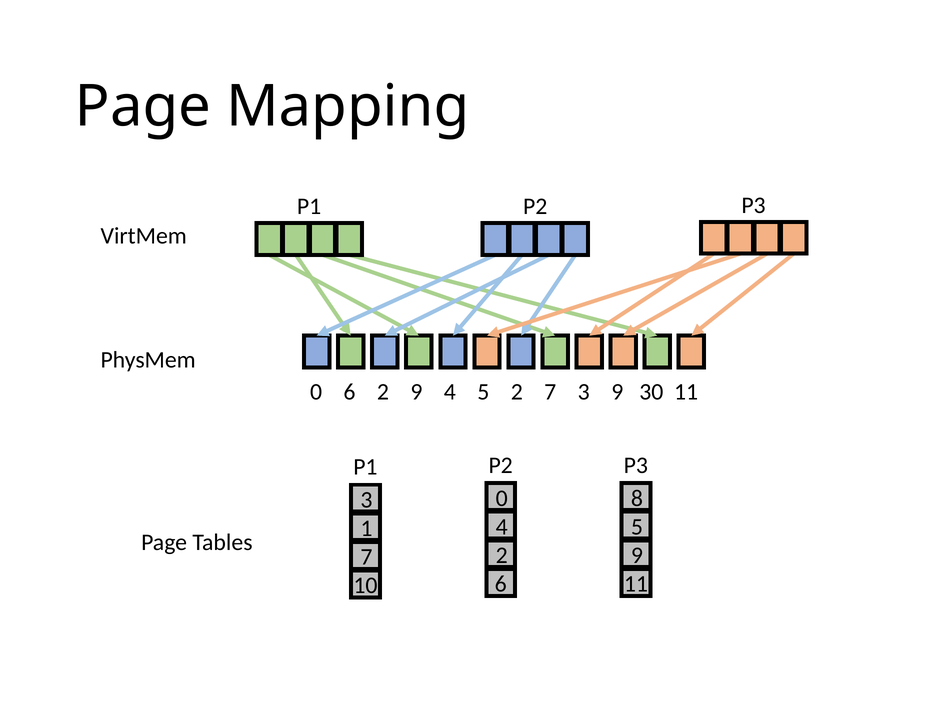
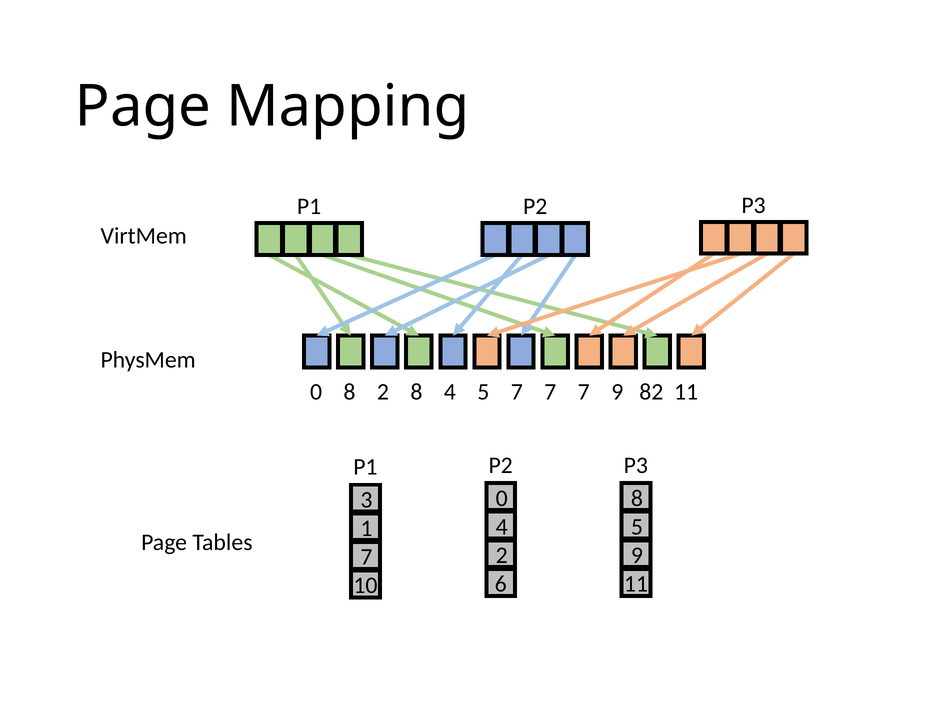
0 6: 6 -> 8
2 9: 9 -> 8
5 2: 2 -> 7
3 at (584, 392): 3 -> 7
30: 30 -> 82
